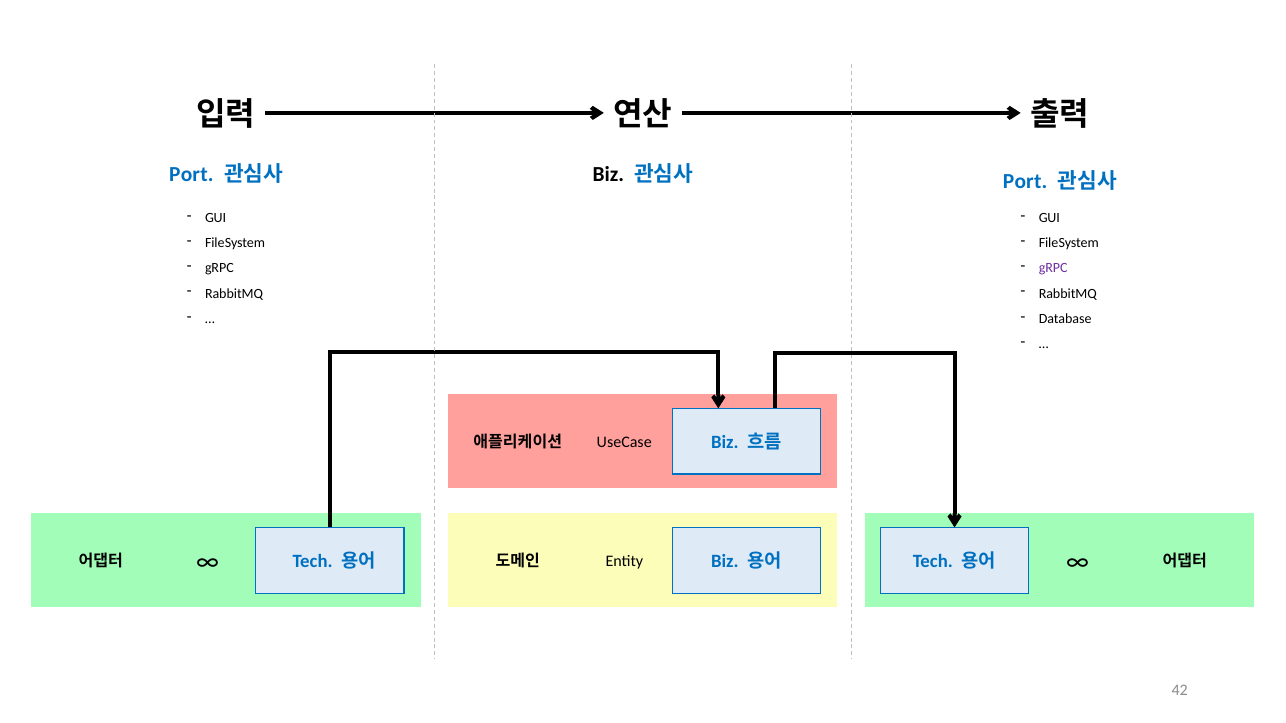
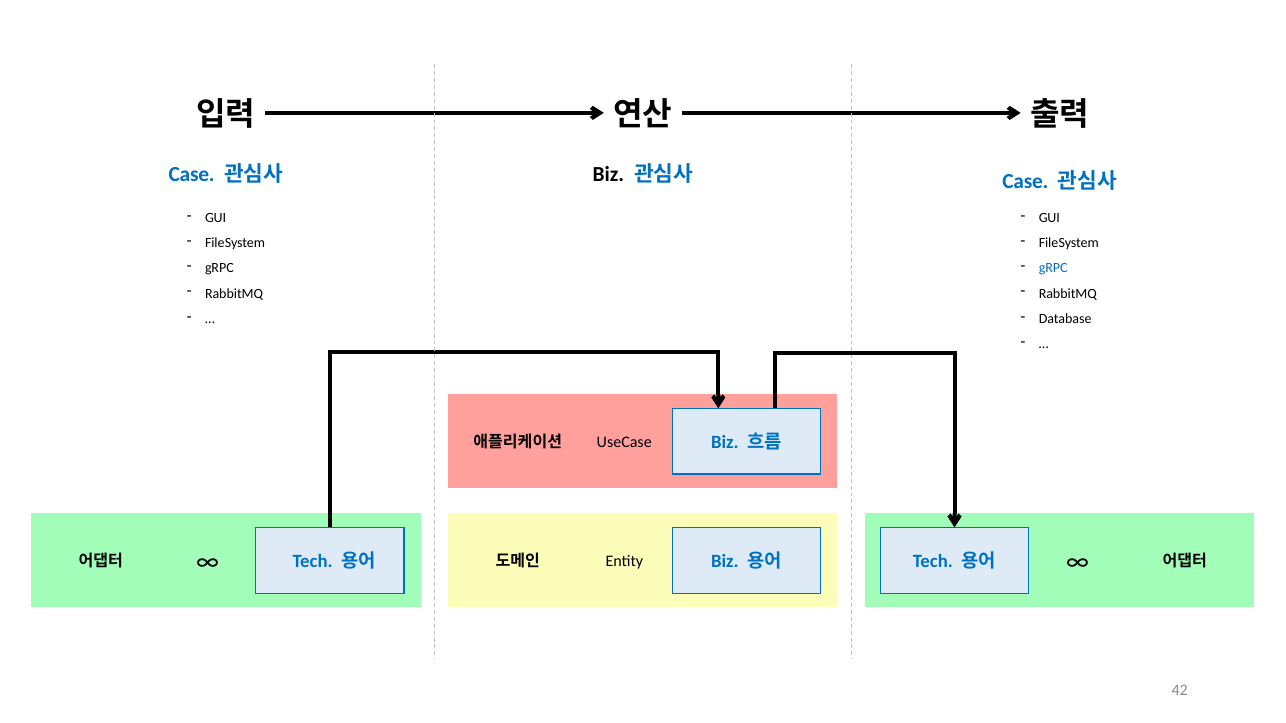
Port at (191, 174): Port -> Case
Port at (1025, 181): Port -> Case
gRPC at (1053, 268) colour: purple -> blue
